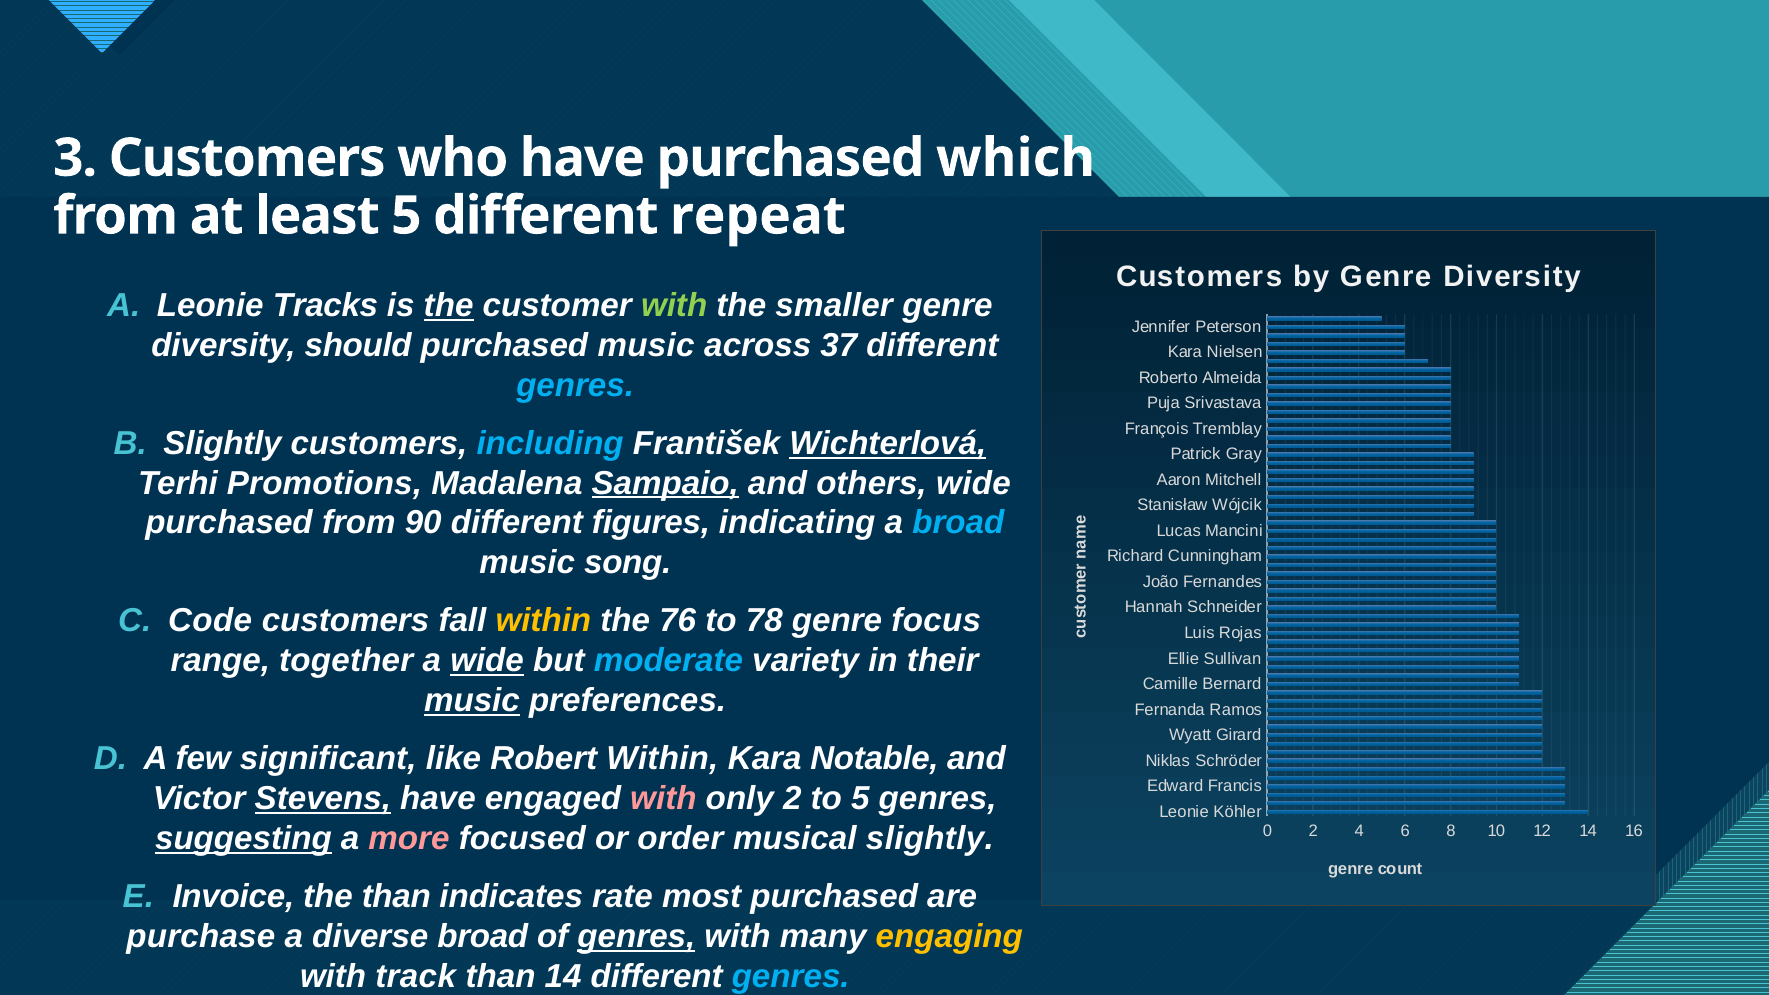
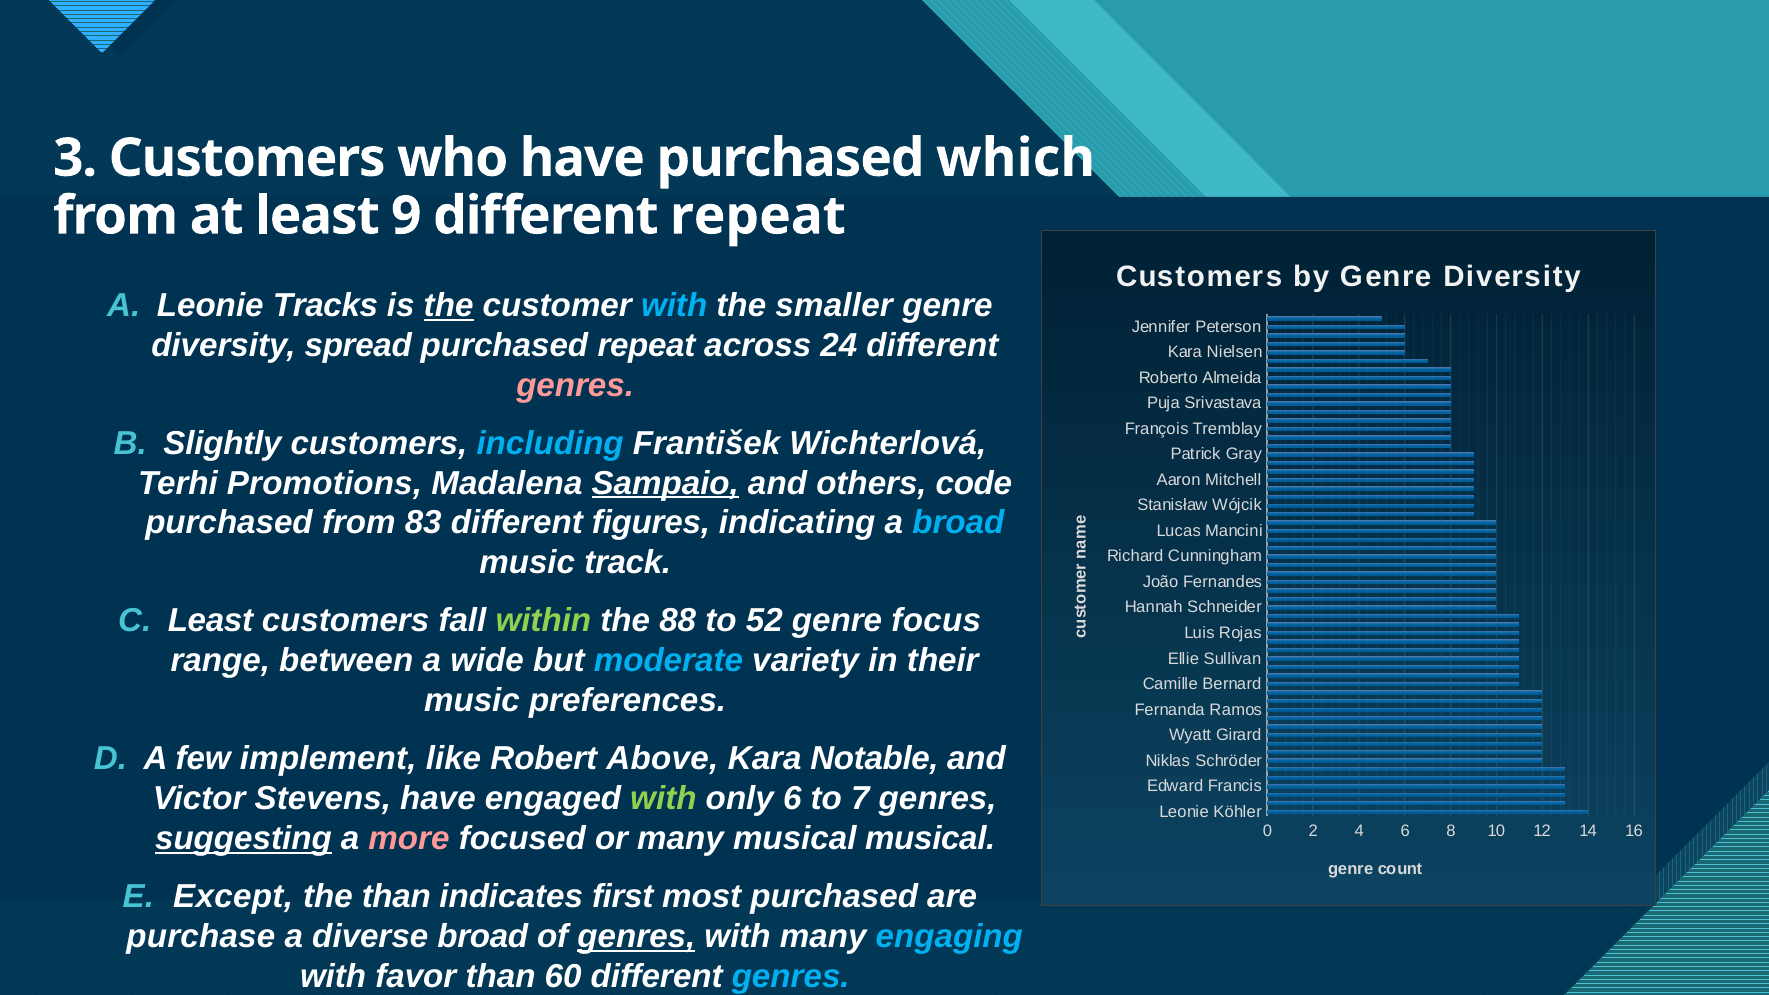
least 5: 5 -> 9
with at (674, 306) colour: light green -> light blue
should: should -> spread
purchased music: music -> repeat
37: 37 -> 24
genres at (575, 385) colour: light blue -> pink
Wichterlová underline: present -> none
others wide: wide -> code
90: 90 -> 83
song: song -> track
Code at (210, 621): Code -> Least
within at (543, 621) colour: yellow -> light green
76: 76 -> 88
78: 78 -> 52
together: together -> between
wide at (487, 661) underline: present -> none
music at (472, 701) underline: present -> none
significant: significant -> implement
Robert Within: Within -> Above
Stevens underline: present -> none
with at (663, 799) colour: pink -> light green
only 2: 2 -> 6
to 5: 5 -> 7
or order: order -> many
musical slightly: slightly -> musical
Invoice: Invoice -> Except
rate: rate -> first
engaging colour: yellow -> light blue
track: track -> favor
than 14: 14 -> 60
